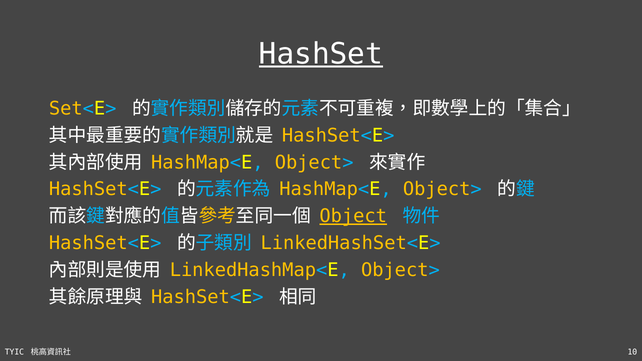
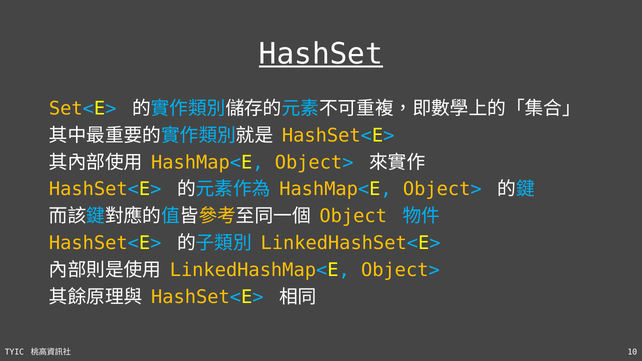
Object underline: present -> none
